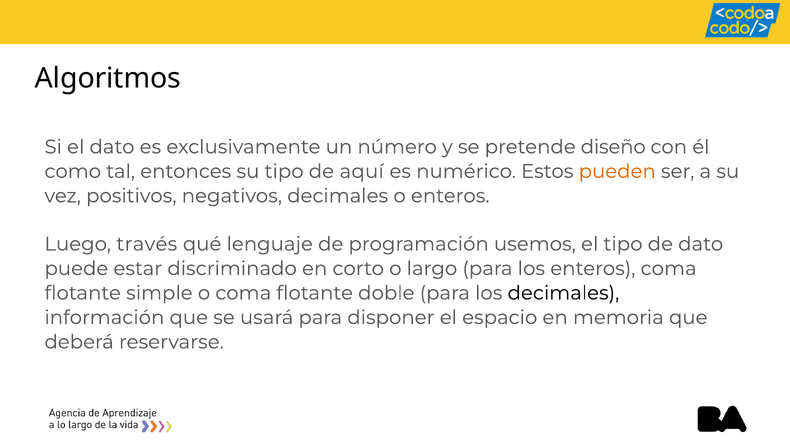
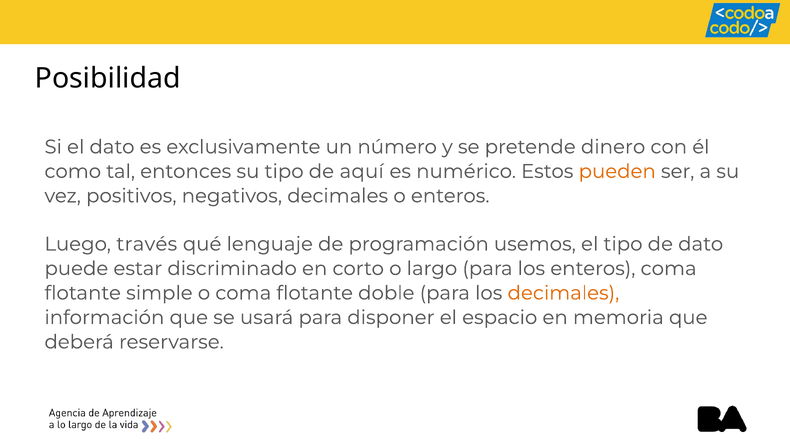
Algoritmos: Algoritmos -> Posibilidad
diseño: diseño -> dinero
decimales at (563, 293) colour: black -> orange
